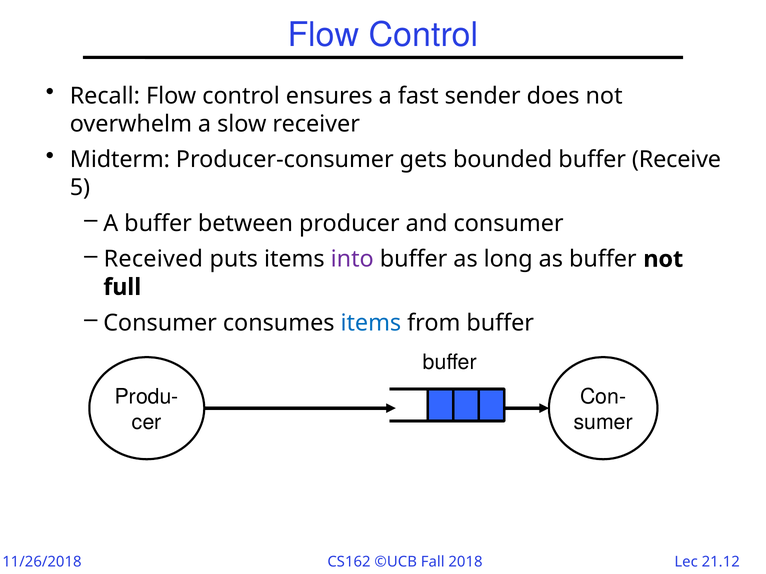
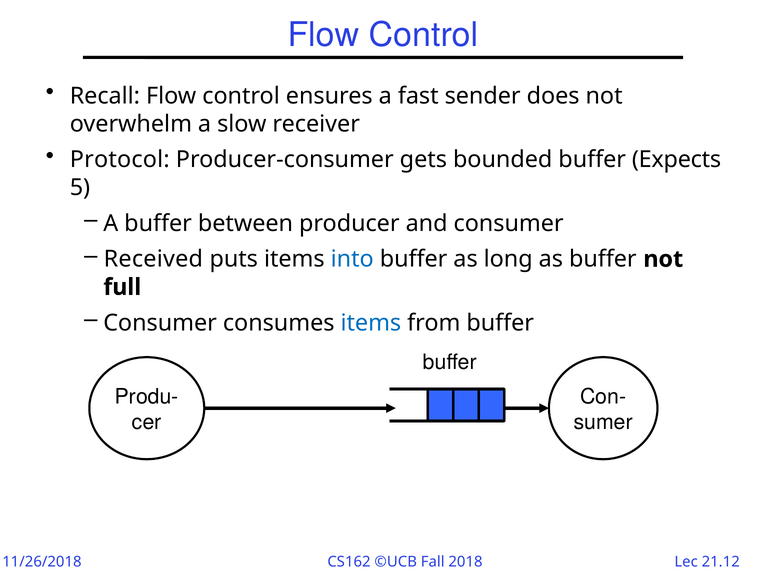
Midterm: Midterm -> Protocol
Receive: Receive -> Expects
into colour: purple -> blue
